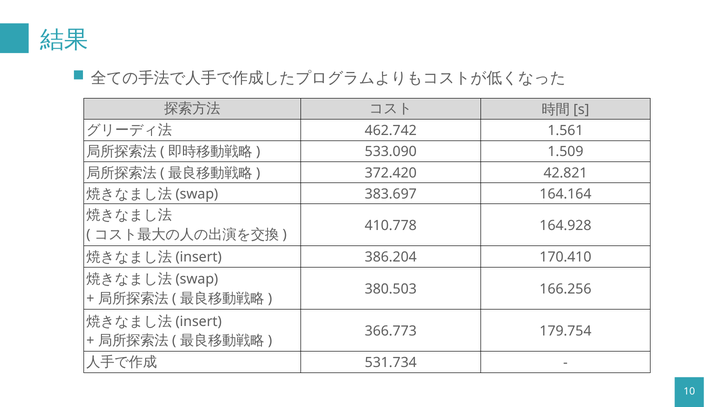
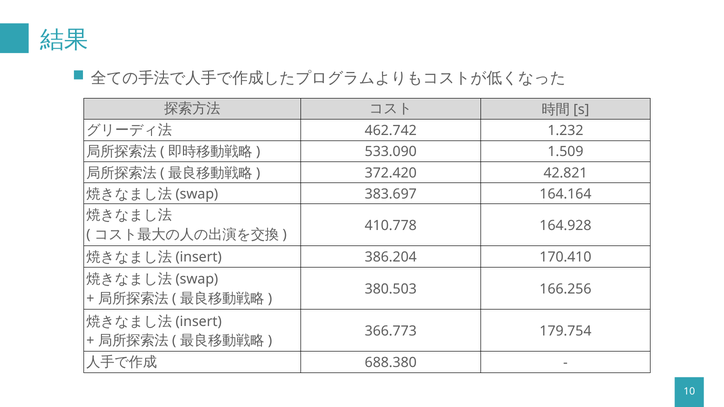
1.561: 1.561 -> 1.232
531.734: 531.734 -> 688.380
